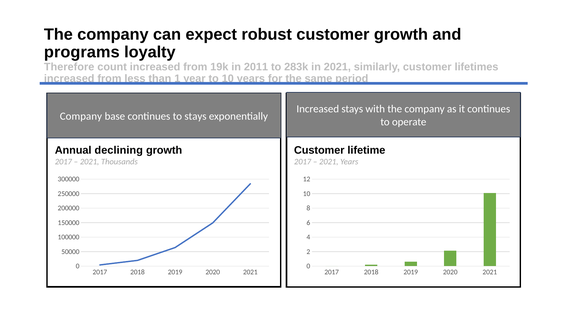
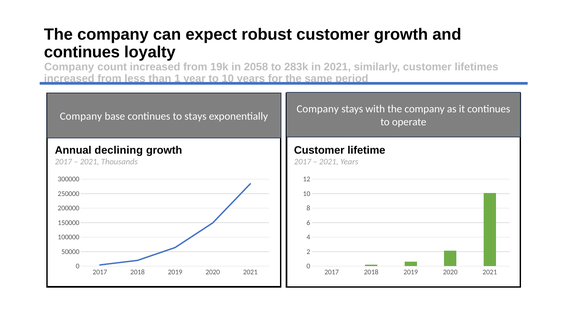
programs at (82, 52): programs -> continues
Therefore at (69, 67): Therefore -> Company
2011: 2011 -> 2058
Increased at (318, 109): Increased -> Company
